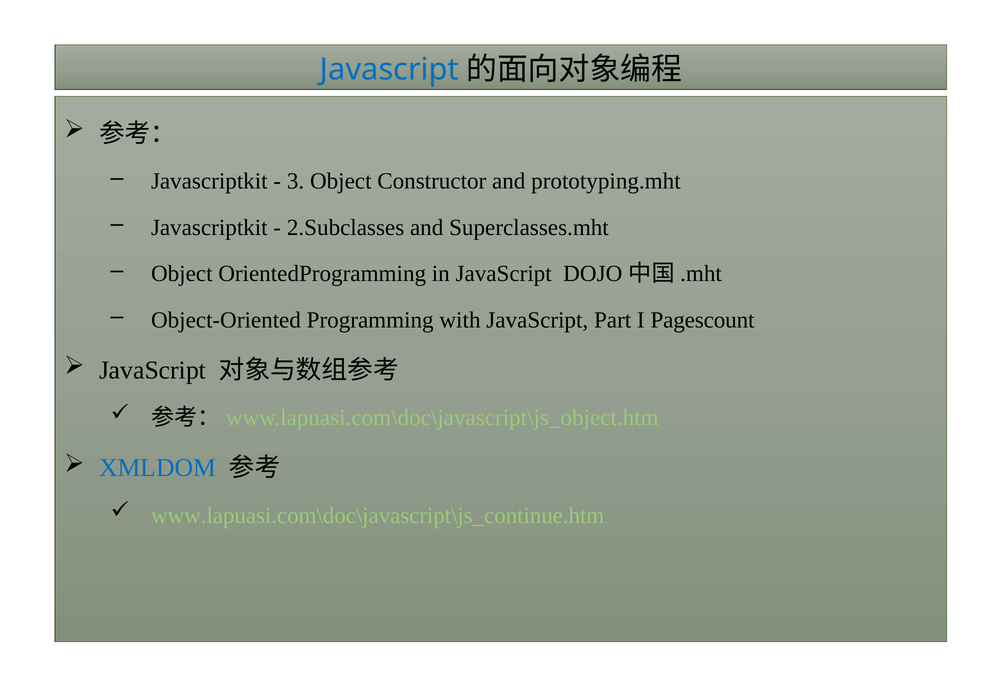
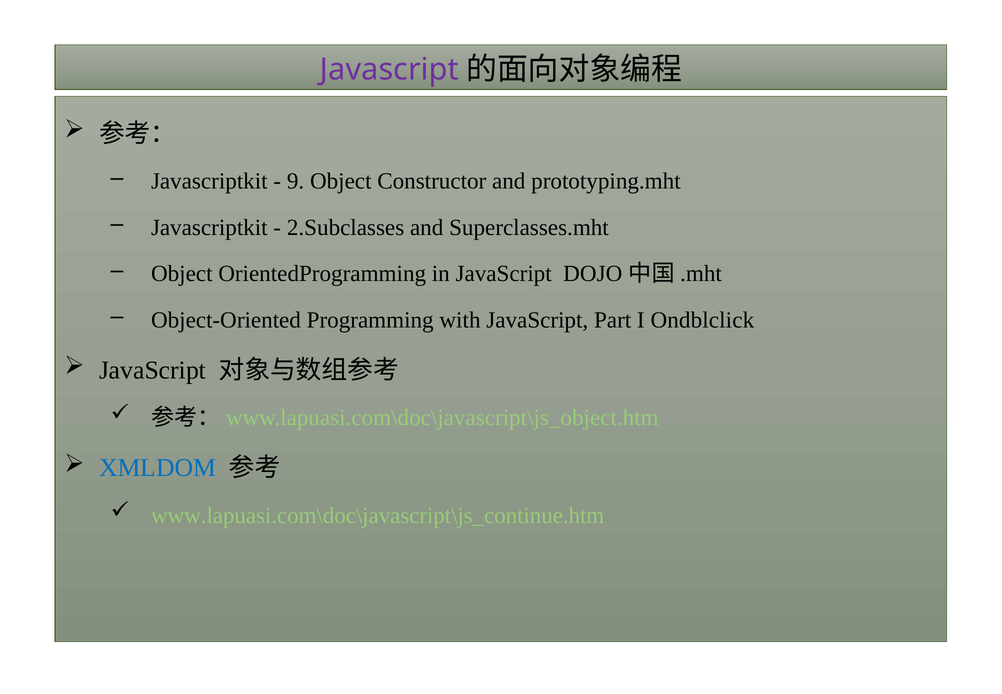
Javascript at (389, 69) colour: blue -> purple
3: 3 -> 9
Pagescount: Pagescount -> Ondblclick
